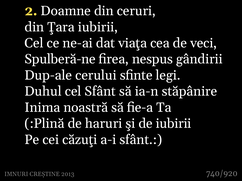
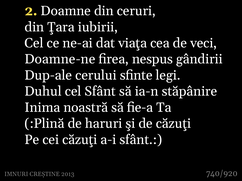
Spulberă-ne: Spulberă-ne -> Doamne-ne
de iubirii: iubirii -> căzuţi
